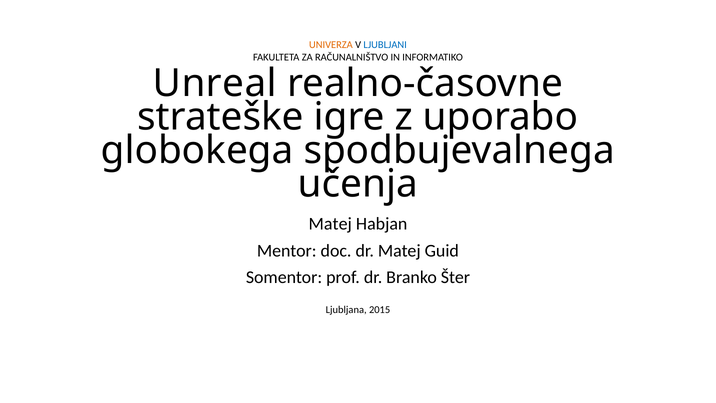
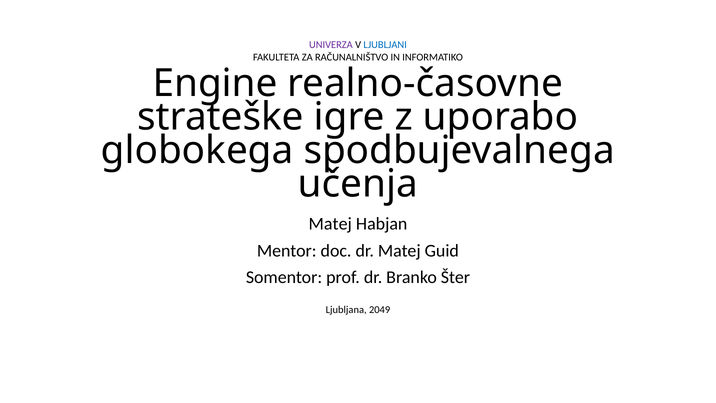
UNIVERZA colour: orange -> purple
Unreal: Unreal -> Engine
2015: 2015 -> 2049
